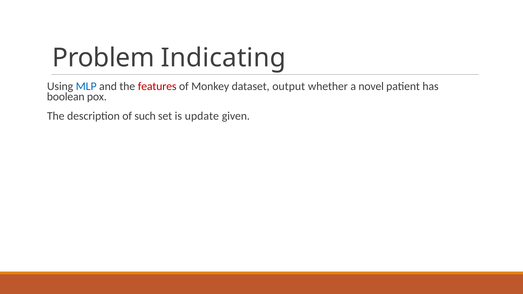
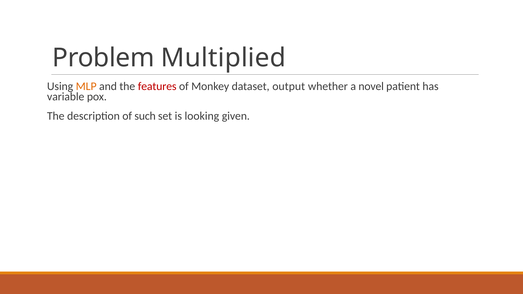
Indicating: Indicating -> Multiplied
MLP colour: blue -> orange
boolean: boolean -> variable
update: update -> looking
